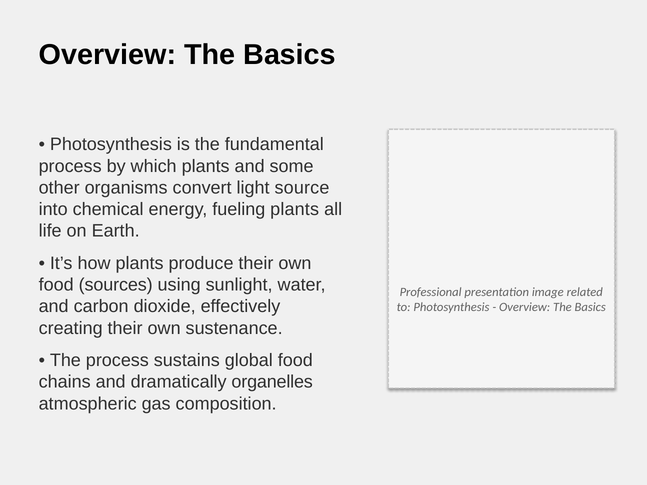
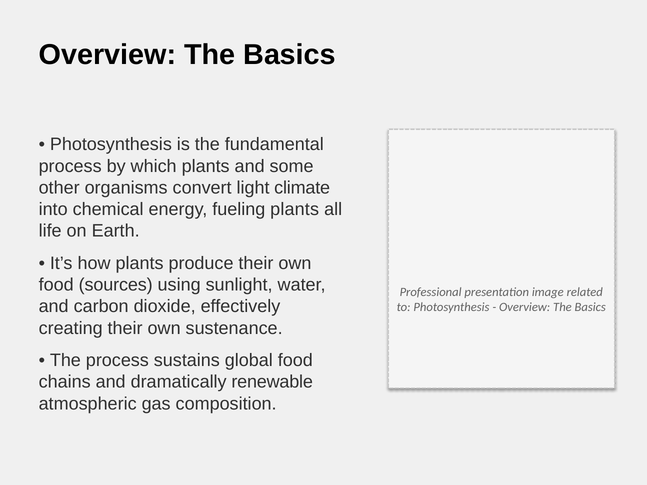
source: source -> climate
organelles: organelles -> renewable
